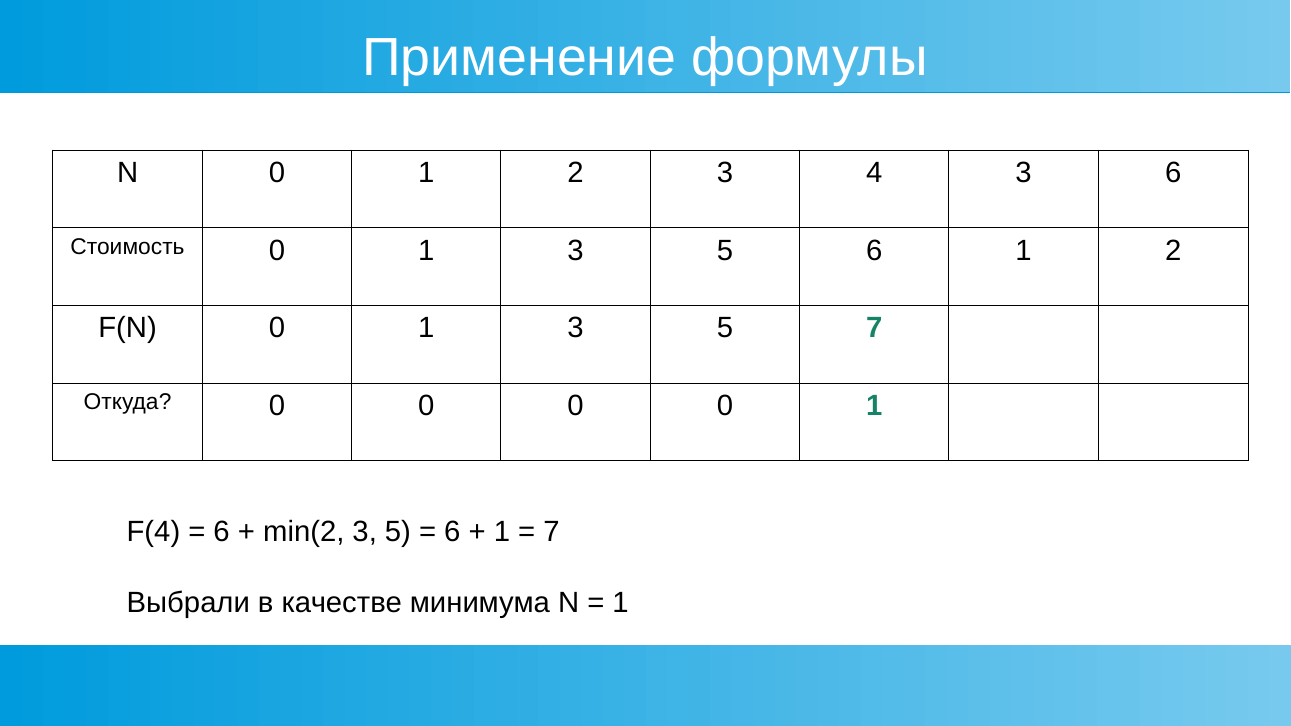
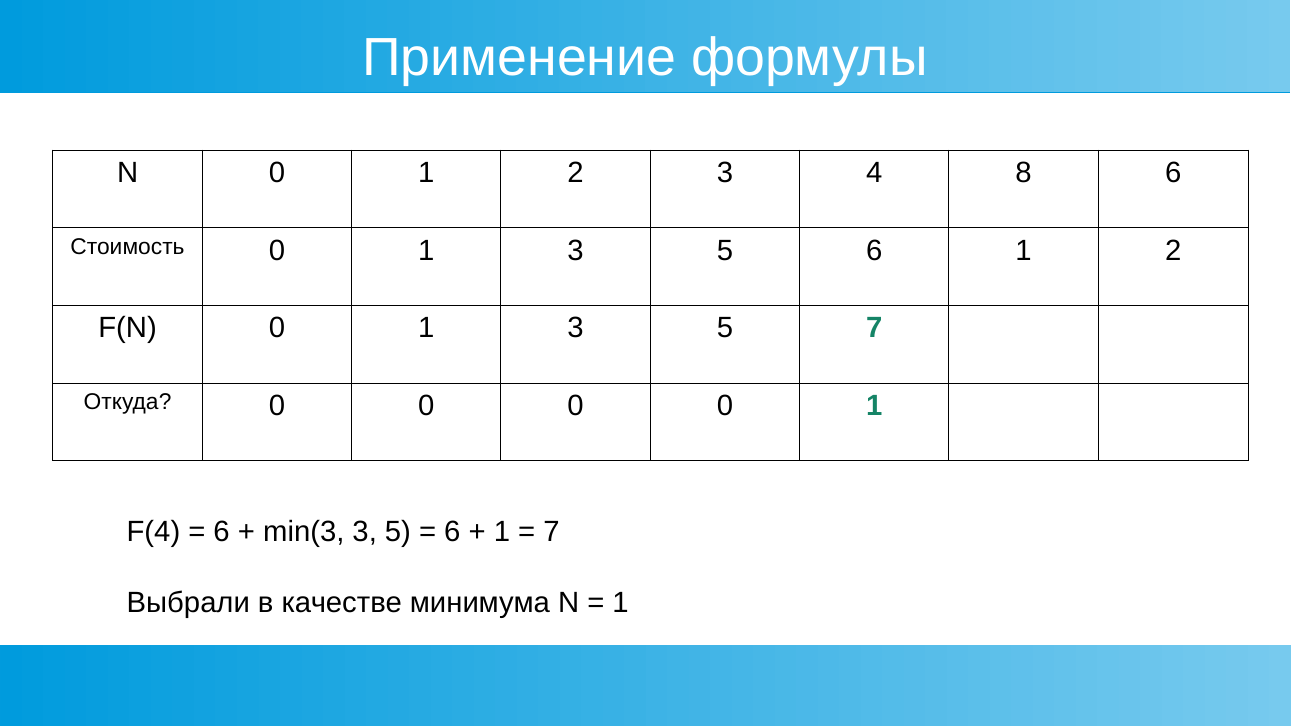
4 3: 3 -> 8
min(2: min(2 -> min(3
